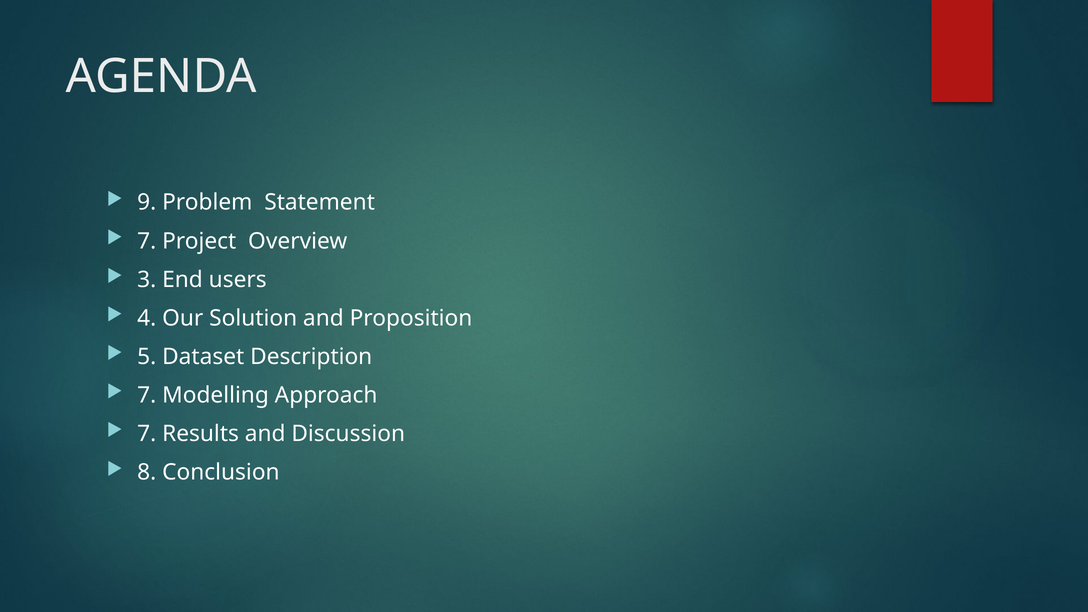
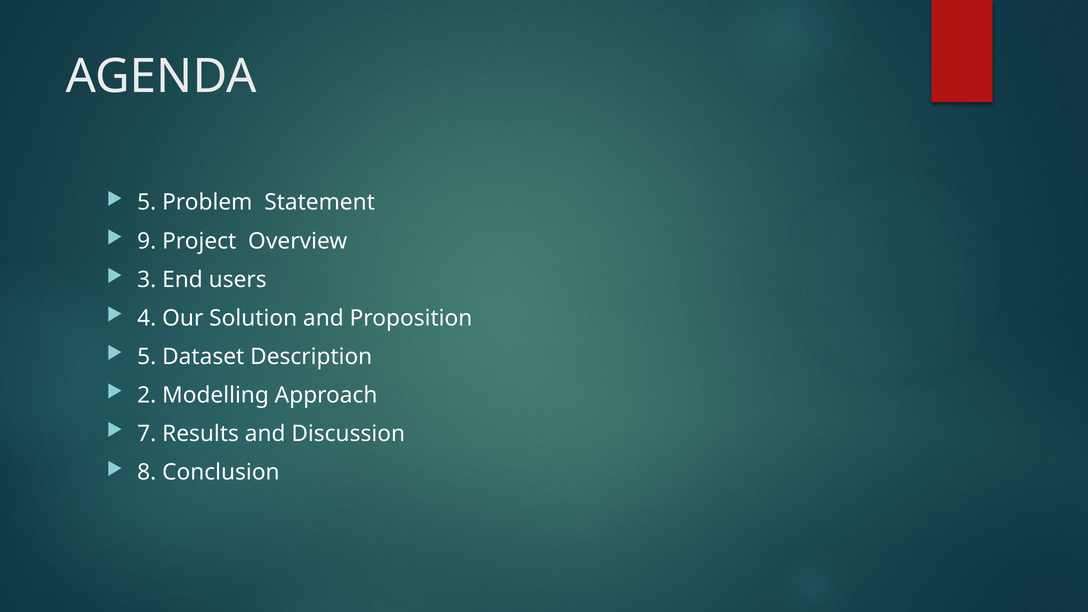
9 at (147, 202): 9 -> 5
7 at (147, 241): 7 -> 9
7 at (147, 395): 7 -> 2
